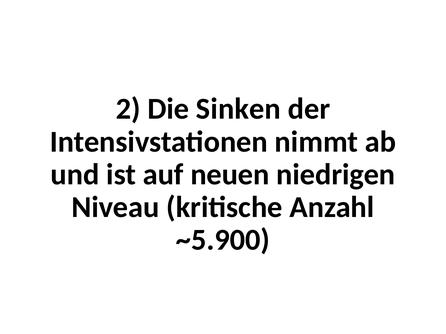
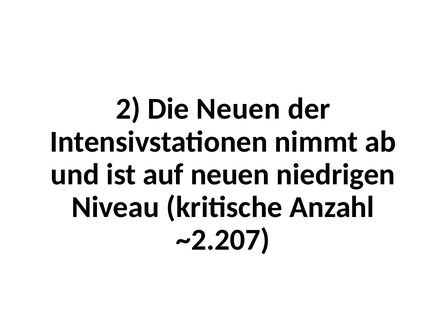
Die Sinken: Sinken -> Neuen
~5.900: ~5.900 -> ~2.207
